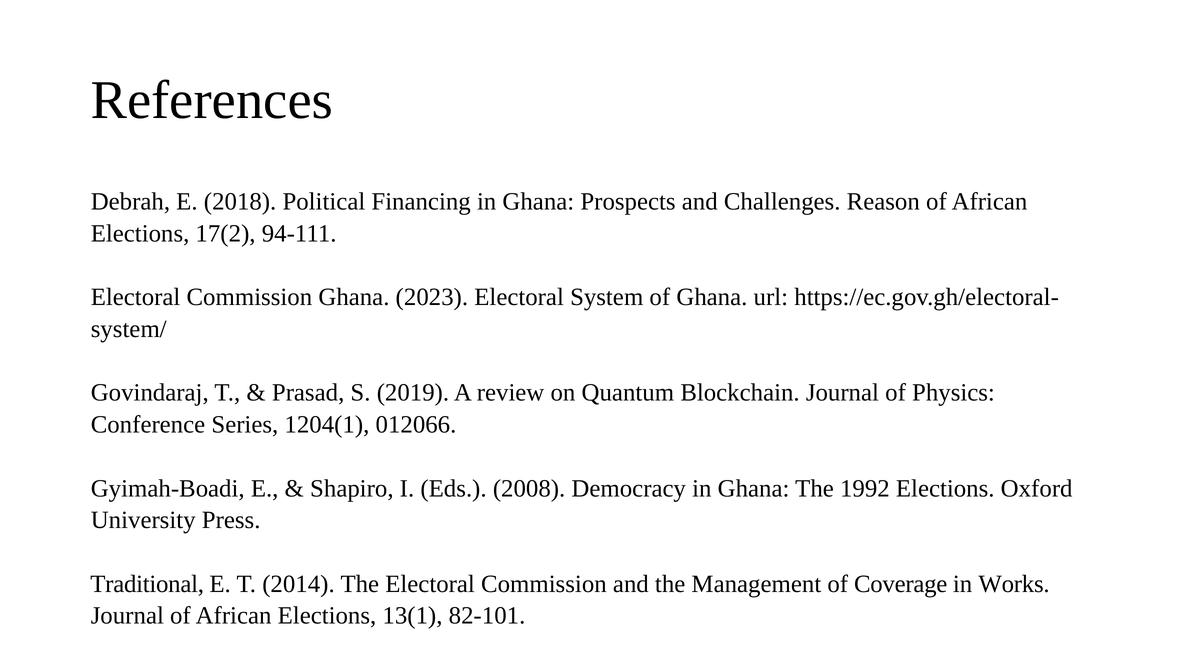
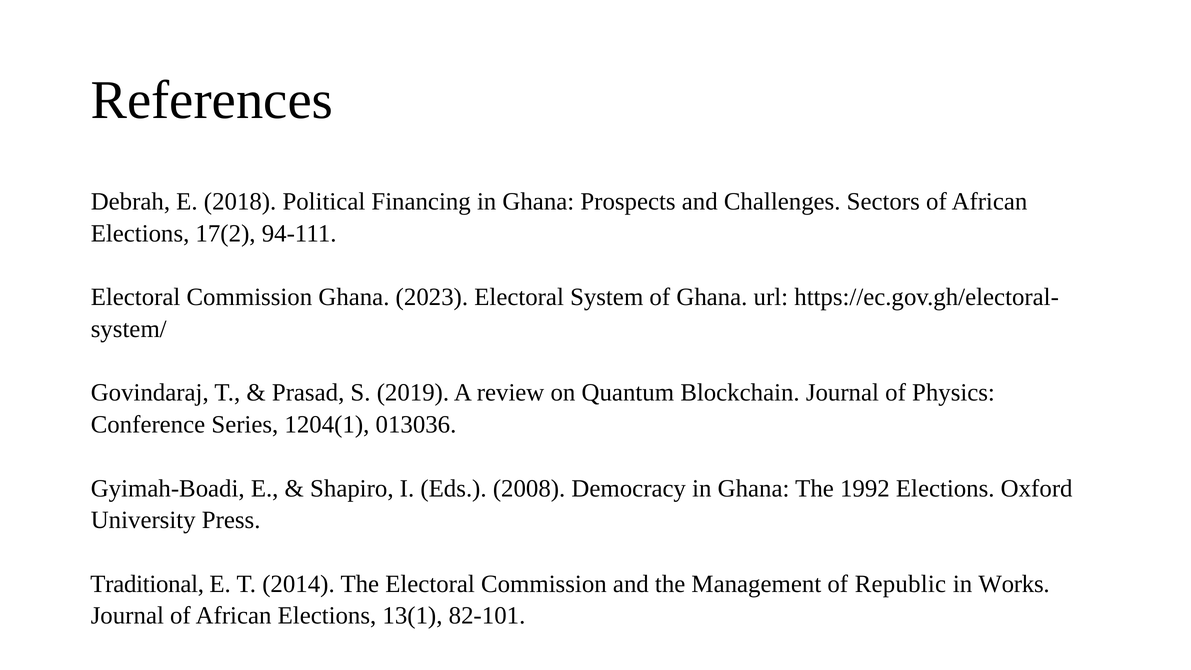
Reason: Reason -> Sectors
012066: 012066 -> 013036
Coverage: Coverage -> Republic
